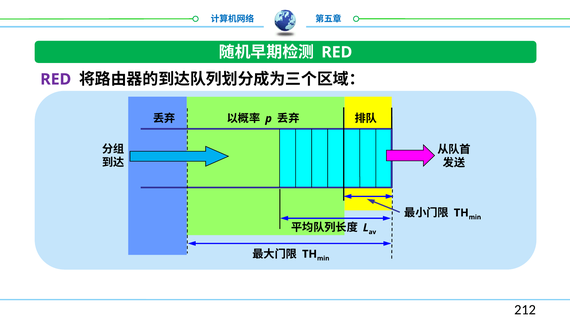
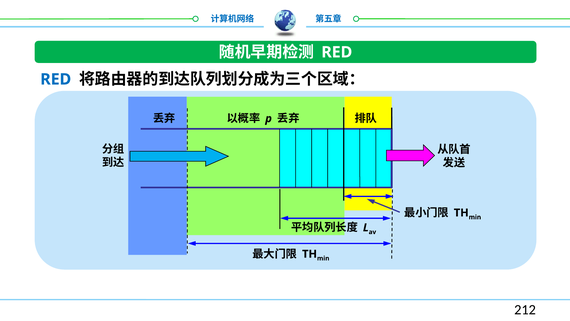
RED at (56, 79) colour: purple -> blue
